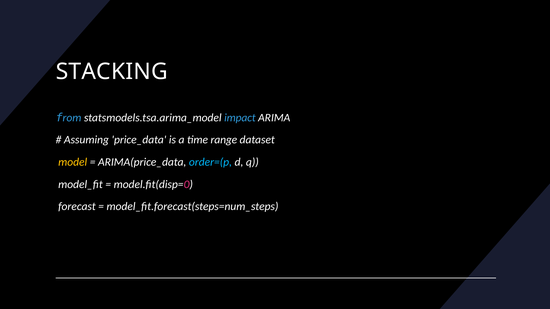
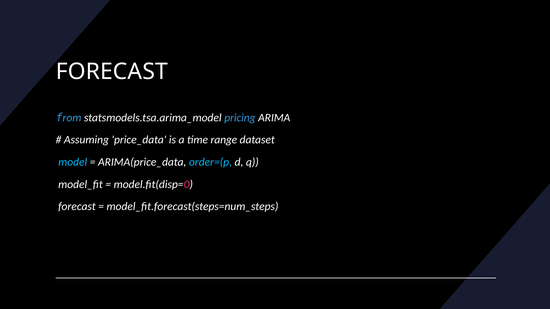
STACKING at (112, 72): STACKING -> FORECAST
impact: impact -> pricing
model colour: yellow -> light blue
